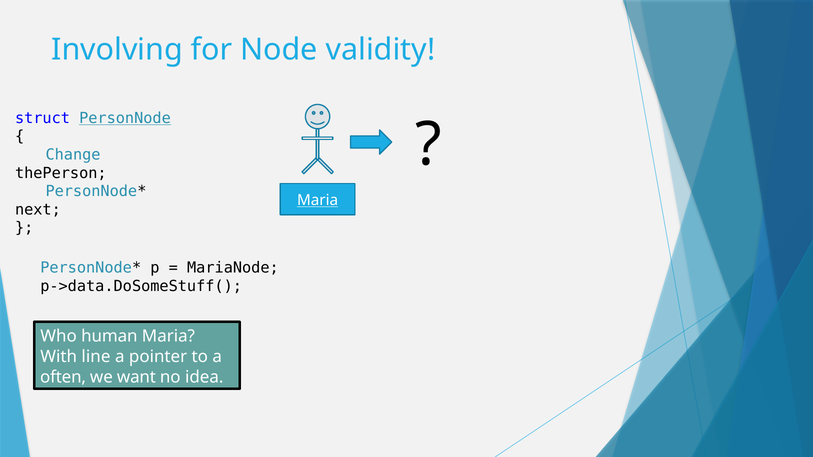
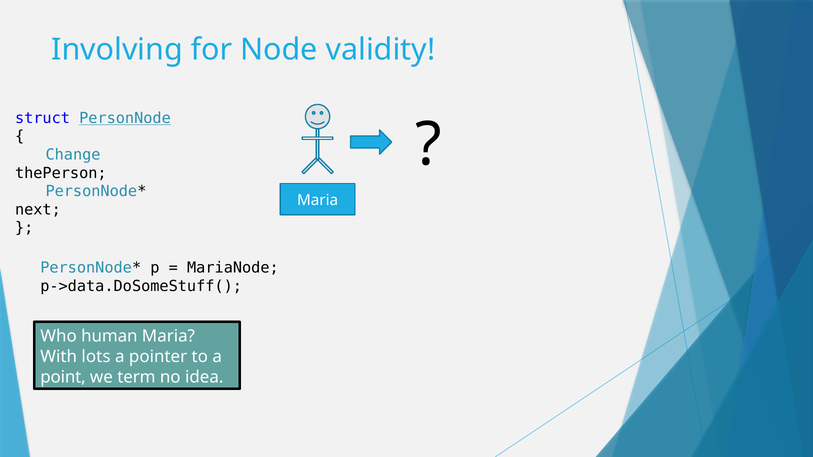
Maria at (318, 200) underline: present -> none
line: line -> lots
often: often -> point
want: want -> term
